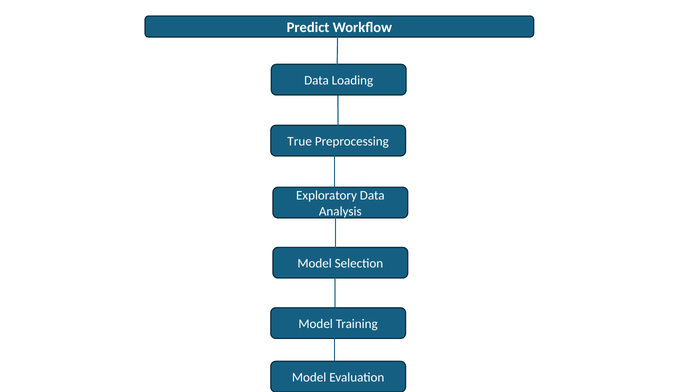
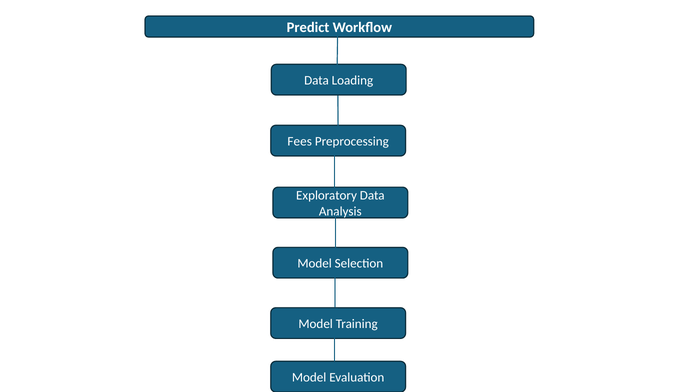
True: True -> Fees
